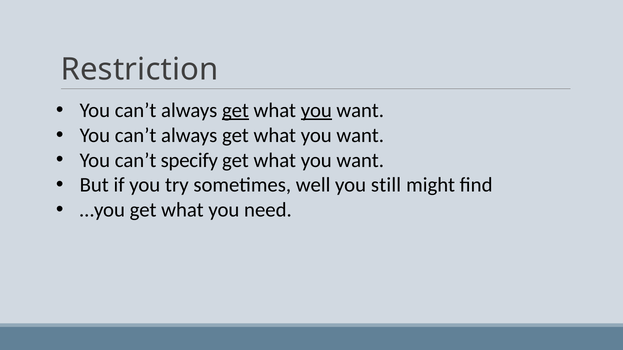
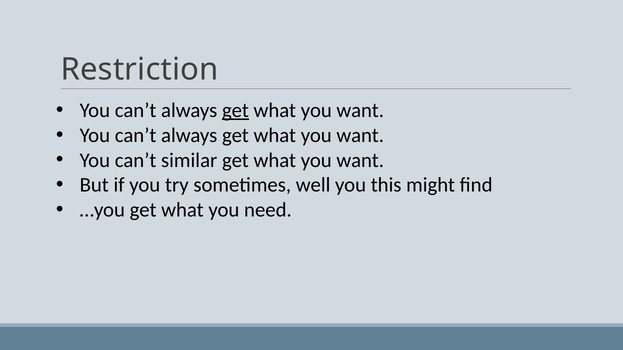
you at (316, 111) underline: present -> none
specify: specify -> similar
still: still -> this
